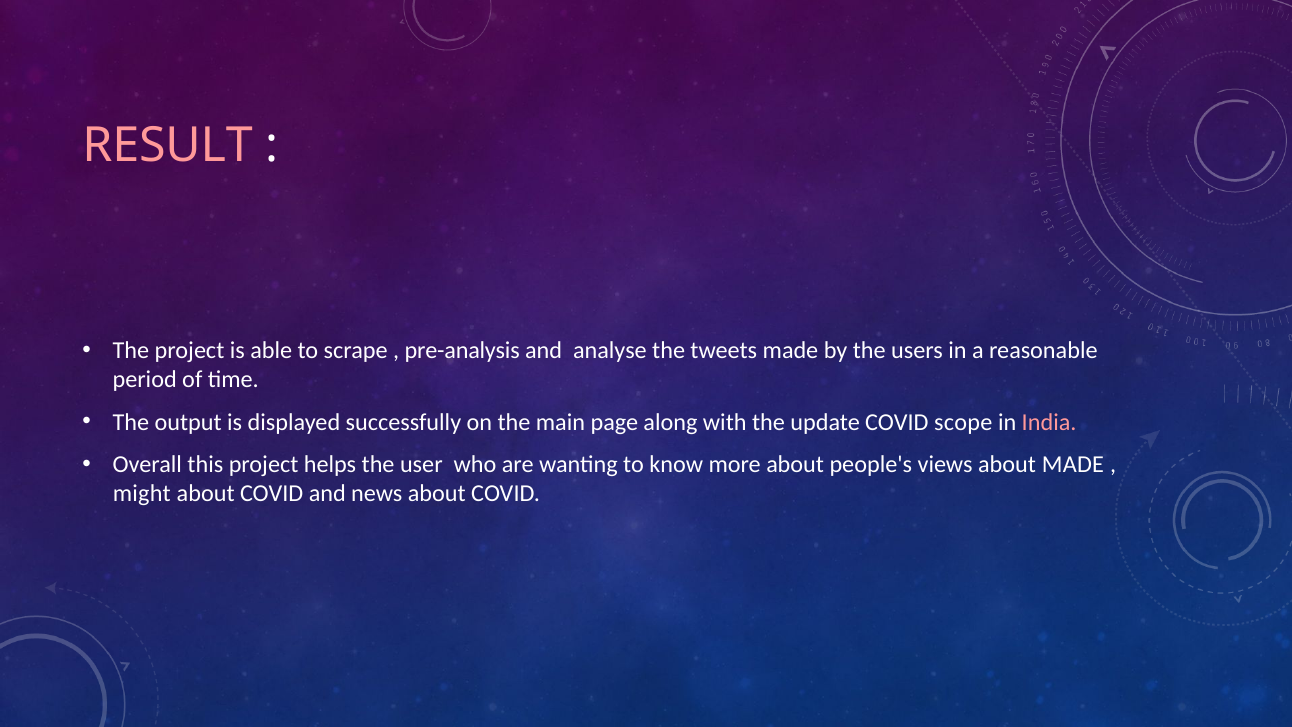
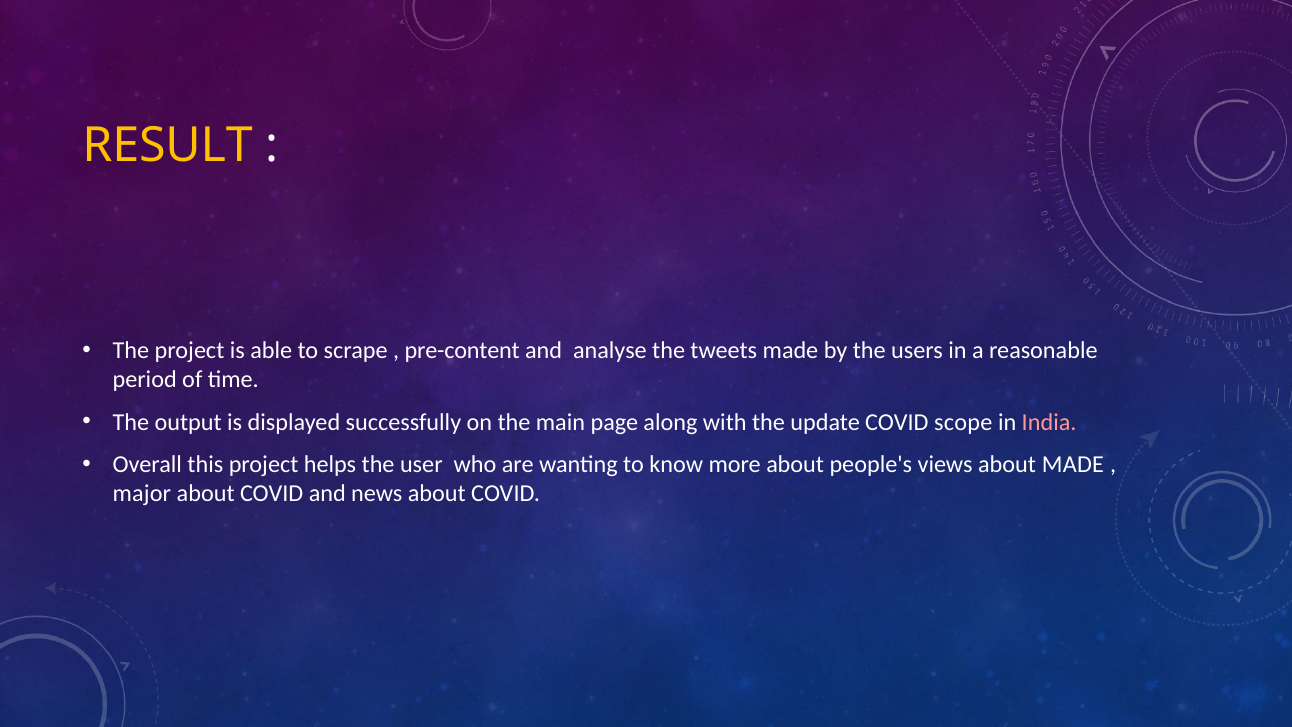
RESULT colour: pink -> yellow
pre-analysis: pre-analysis -> pre-content
might: might -> major
